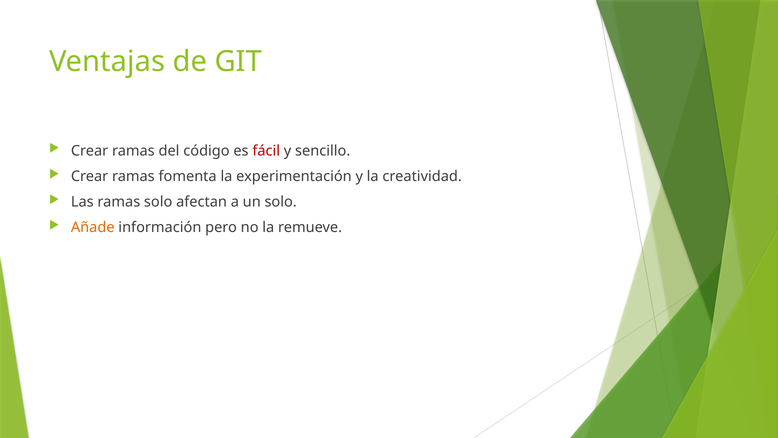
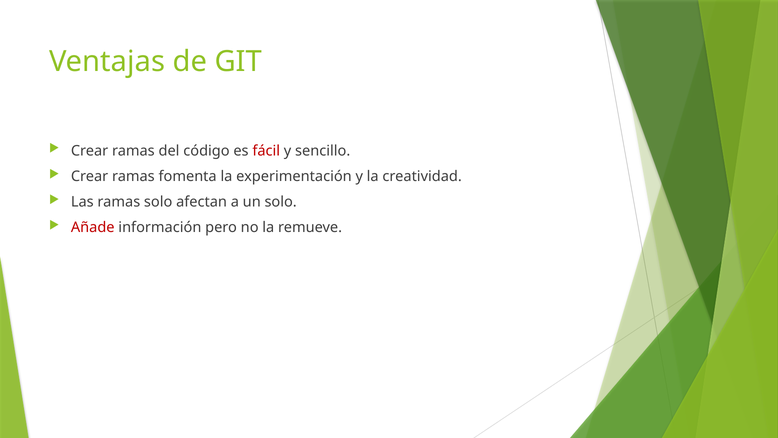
Añade colour: orange -> red
